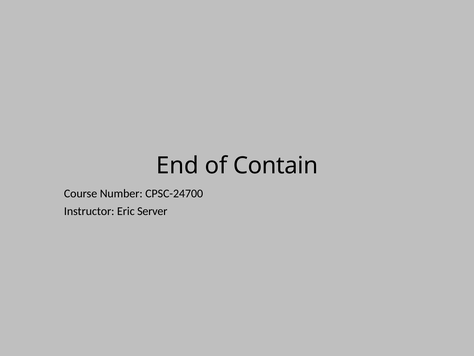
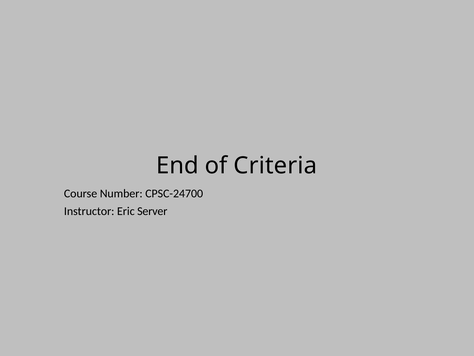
Contain: Contain -> Criteria
